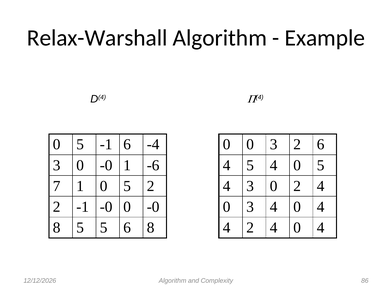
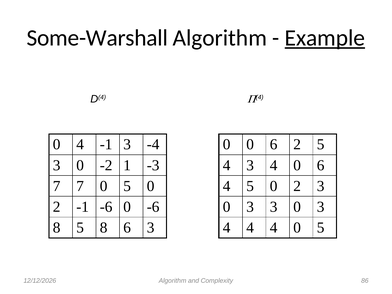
Relax-Warshall: Relax-Warshall -> Some-Warshall
Example underline: none -> present
5 at (80, 144): 5 -> 4
-1 6: 6 -> 3
0 0 3: 3 -> 6
2 6: 6 -> 5
3 0 -0: -0 -> -2
-6: -6 -> -3
4 5: 5 -> 3
4 0 5: 5 -> 6
7 1: 1 -> 7
0 5 2: 2 -> 0
4 3: 3 -> 5
0 2 4: 4 -> 3
-1 -0: -0 -> -6
-0 at (153, 207): -0 -> -6
3 4: 4 -> 3
4 at (321, 207): 4 -> 3
5 5: 5 -> 8
6 8: 8 -> 3
2 at (250, 228): 2 -> 4
4 at (321, 228): 4 -> 5
